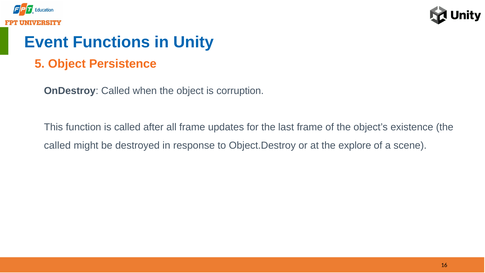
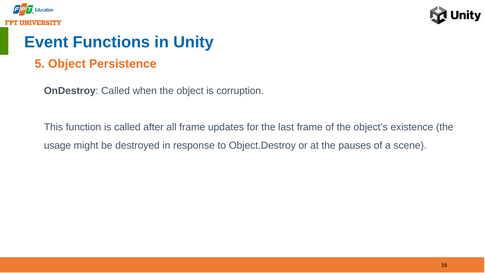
called at (57, 145): called -> usage
explore: explore -> pauses
